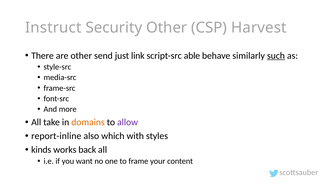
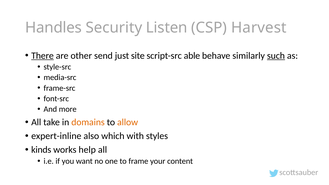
Instruct: Instruct -> Handles
Security Other: Other -> Listen
There underline: none -> present
link: link -> site
allow colour: purple -> orange
report-inline: report-inline -> expert-inline
back: back -> help
